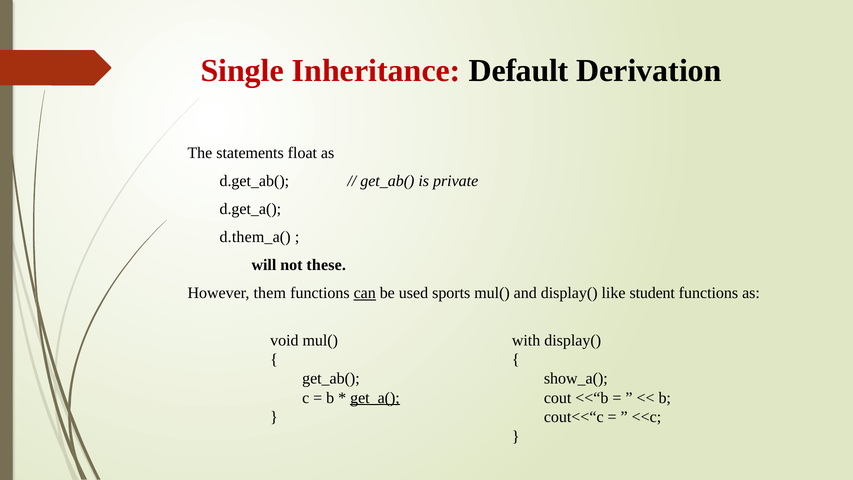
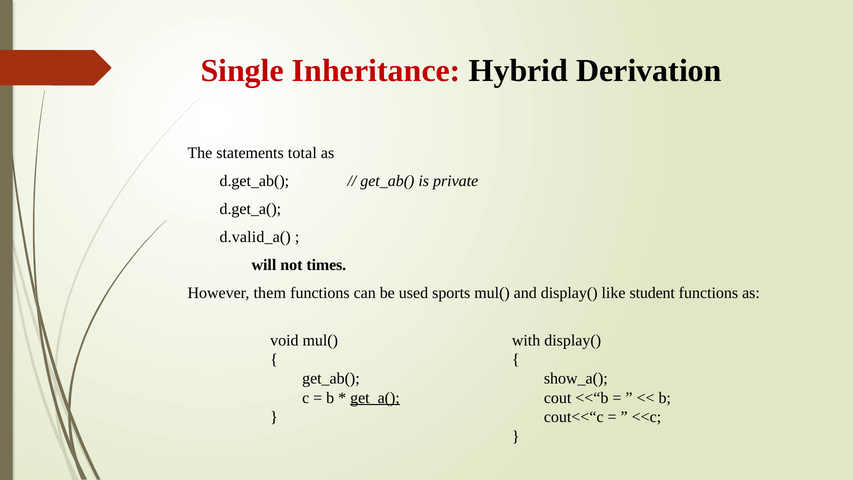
Default: Default -> Hybrid
float: float -> total
d.them_a(: d.them_a( -> d.valid_a(
these: these -> times
can underline: present -> none
